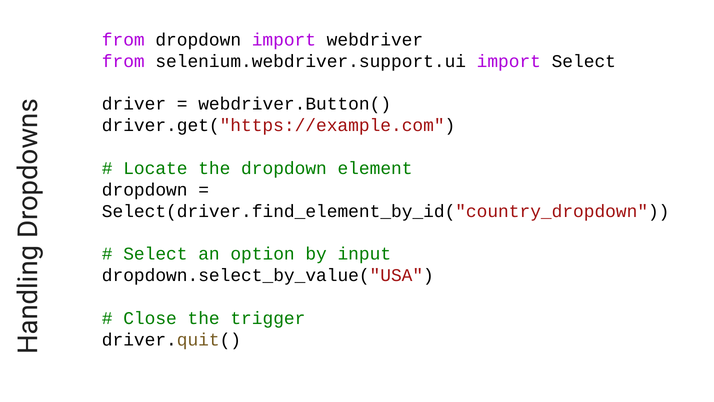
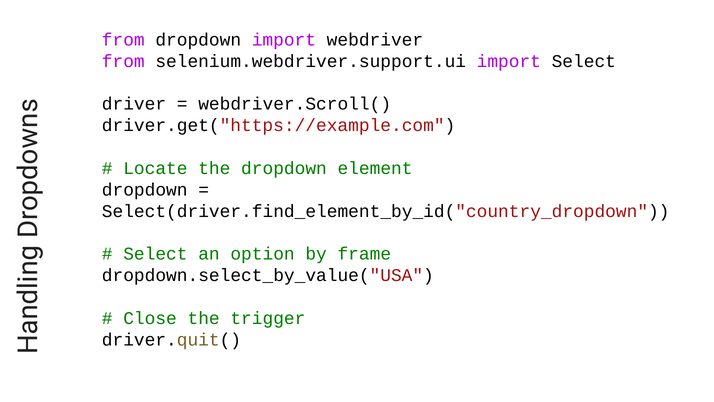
webdriver.Button(: webdriver.Button( -> webdriver.Scroll(
input: input -> frame
